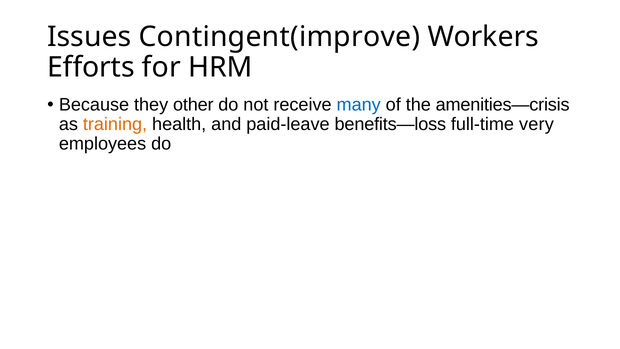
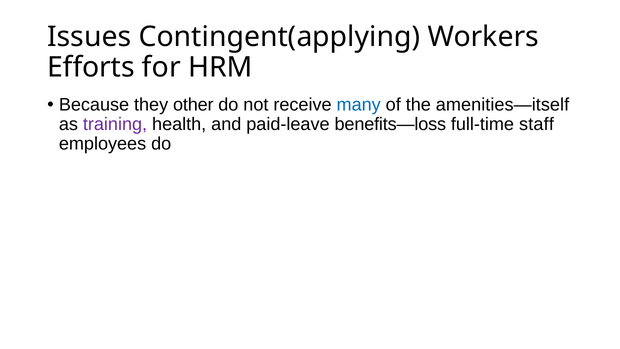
Contingent(improve: Contingent(improve -> Contingent(applying
amenities—crisis: amenities—crisis -> amenities—itself
training colour: orange -> purple
very: very -> staff
